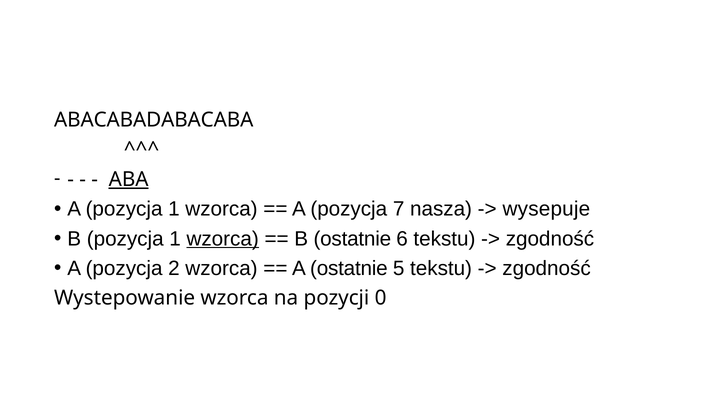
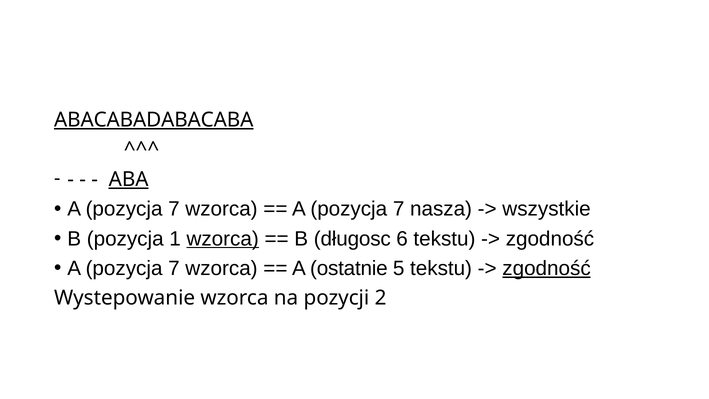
ABACABADABACABA underline: none -> present
1 at (174, 209): 1 -> 7
wysepuje: wysepuje -> wszystkie
B ostatnie: ostatnie -> długosc
2 at (174, 268): 2 -> 7
zgodność at (547, 268) underline: none -> present
0: 0 -> 2
